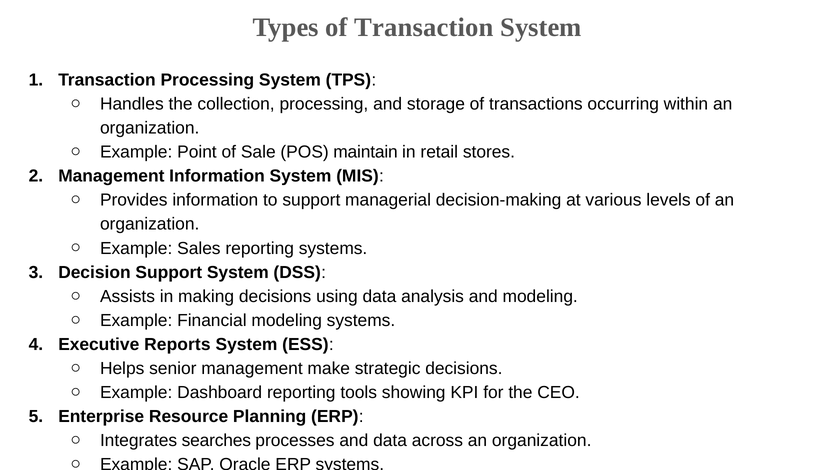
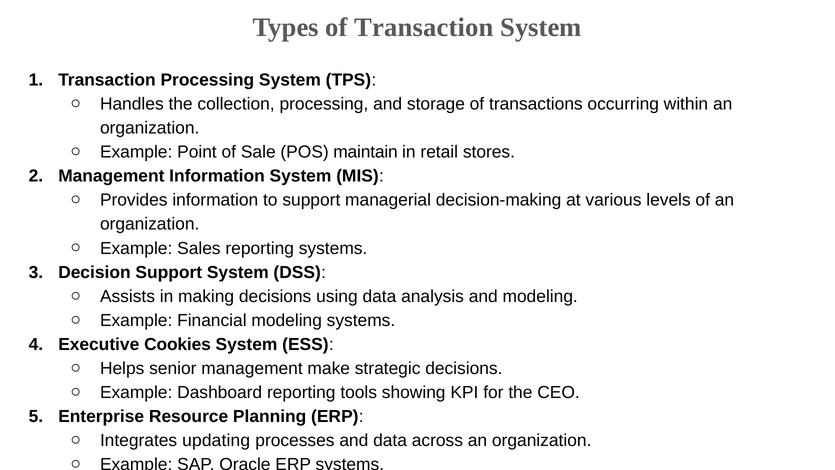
Reports: Reports -> Cookies
searches: searches -> updating
